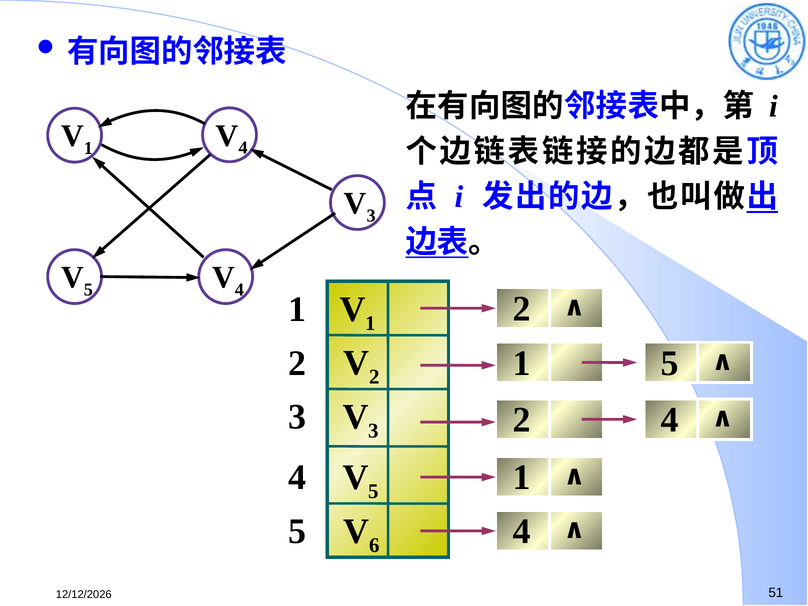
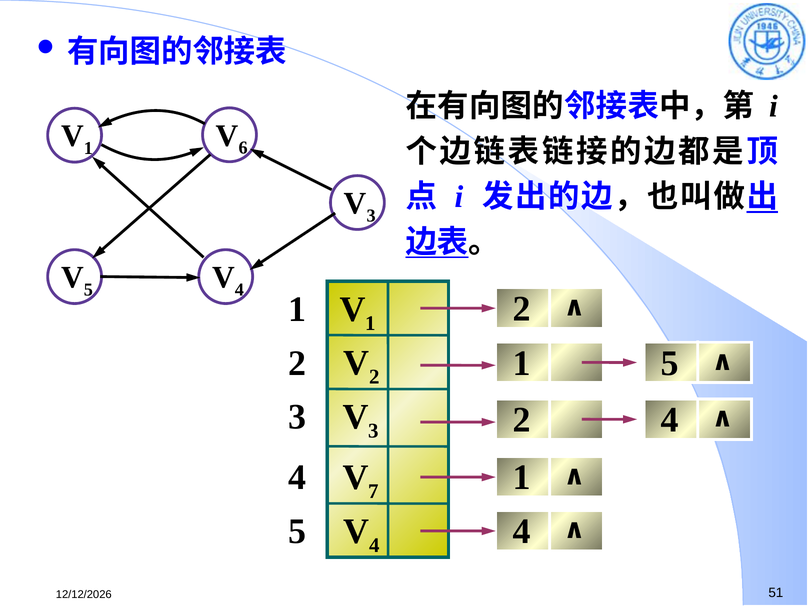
4 at (243, 148): 4 -> 6
5 at (374, 492): 5 -> 7
6 at (374, 545): 6 -> 4
